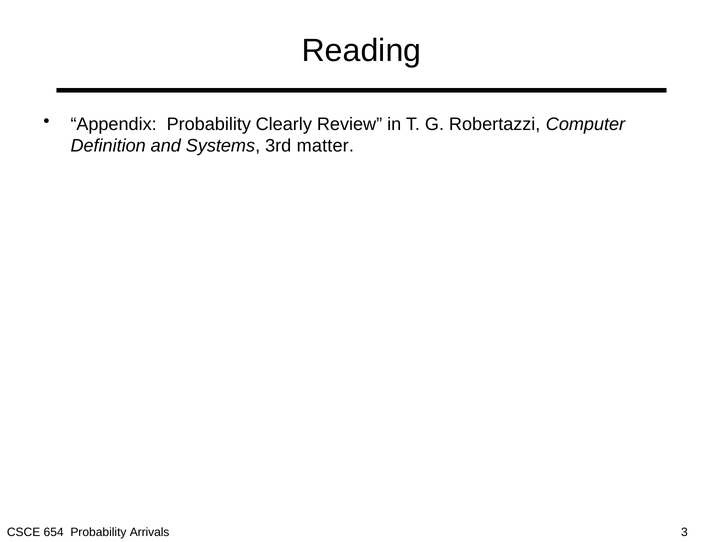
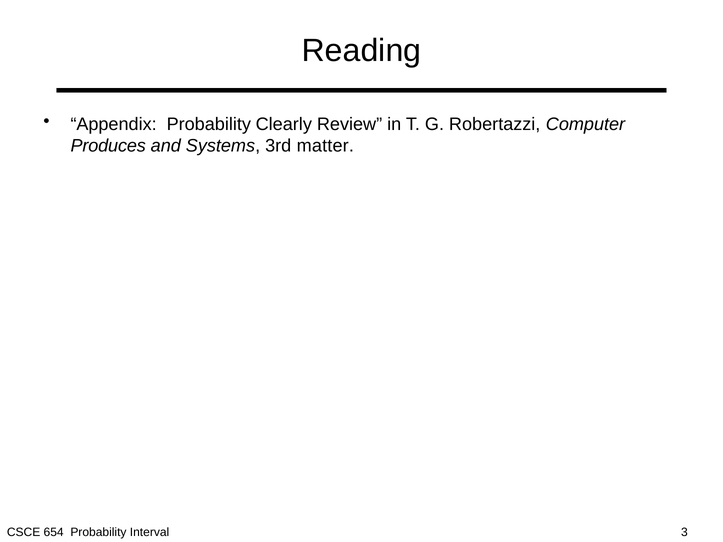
Definition: Definition -> Produces
Arrivals: Arrivals -> Interval
